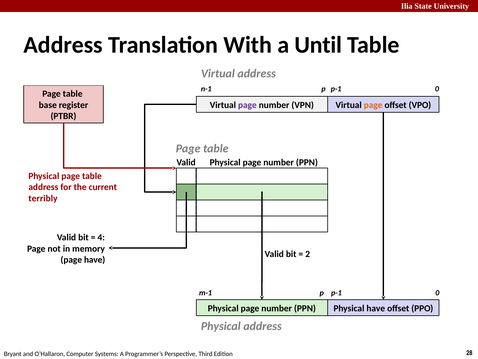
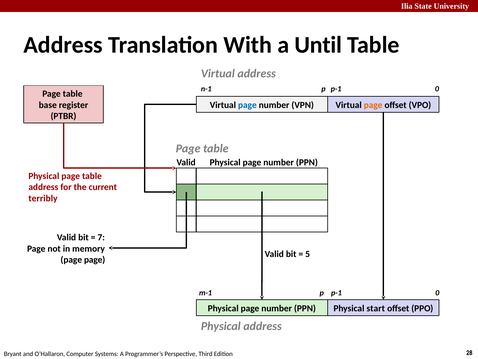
page at (247, 105) colour: purple -> blue
4: 4 -> 7
2: 2 -> 5
page have: have -> page
Physical have: have -> start
